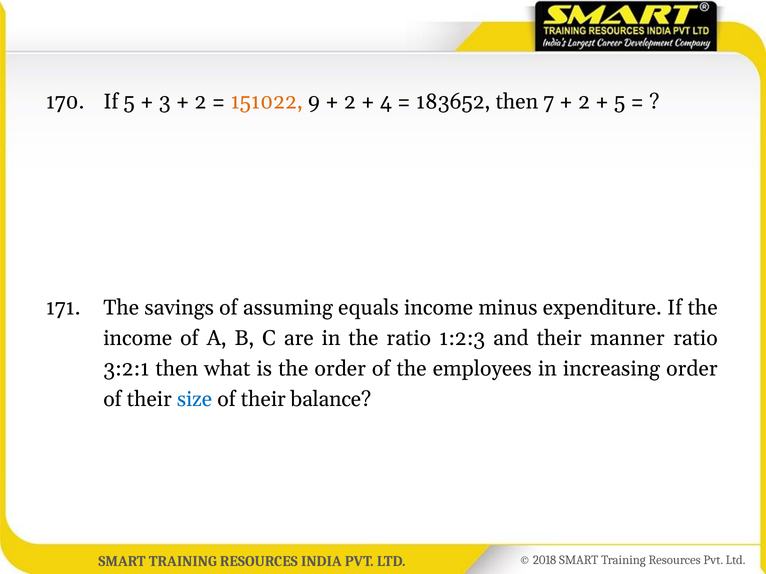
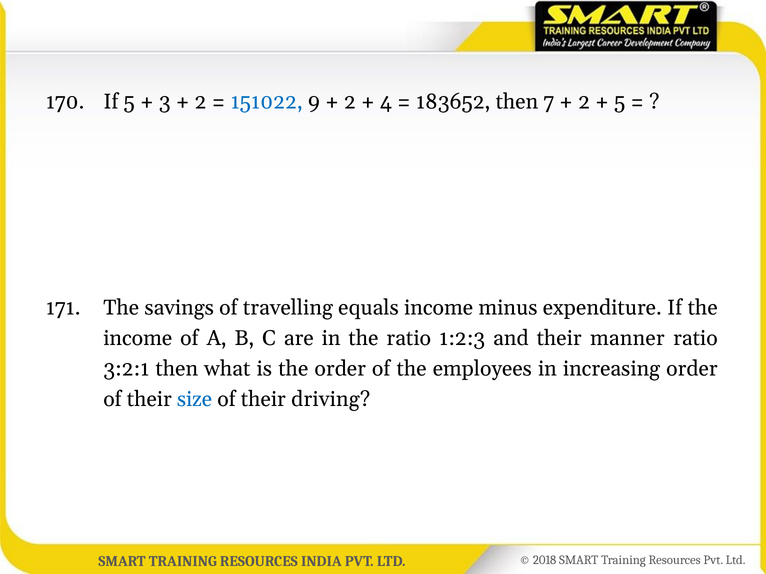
151022 colour: orange -> blue
assuming: assuming -> travelling
balance: balance -> driving
